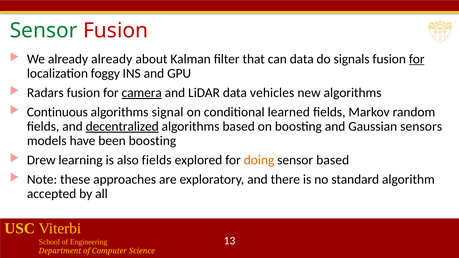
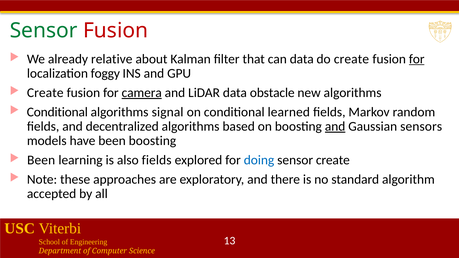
already already: already -> relative
do signals: signals -> create
Radars at (45, 93): Radars -> Create
vehicles: vehicles -> obstacle
Continuous at (57, 112): Continuous -> Conditional
decentralized underline: present -> none
and at (335, 126) underline: none -> present
Drew at (41, 160): Drew -> Been
doing colour: orange -> blue
sensor based: based -> create
